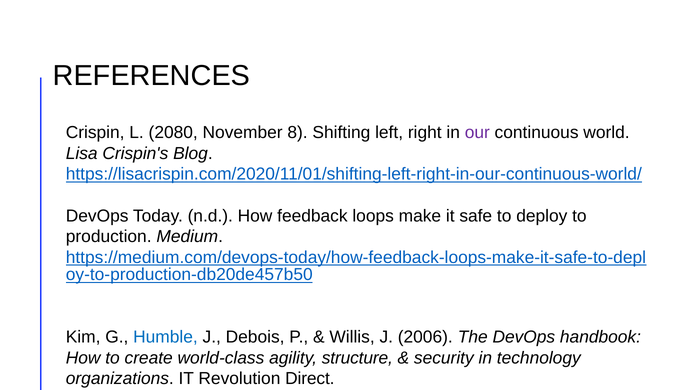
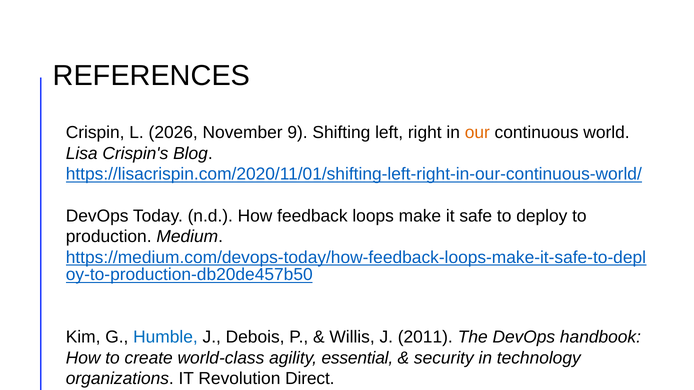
2080: 2080 -> 2026
8: 8 -> 9
our colour: purple -> orange
2006: 2006 -> 2011
structure: structure -> essential
